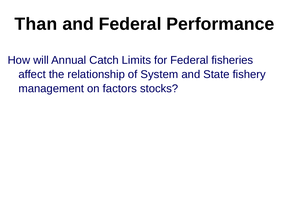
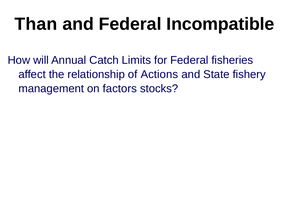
Performance: Performance -> Incompatible
System: System -> Actions
